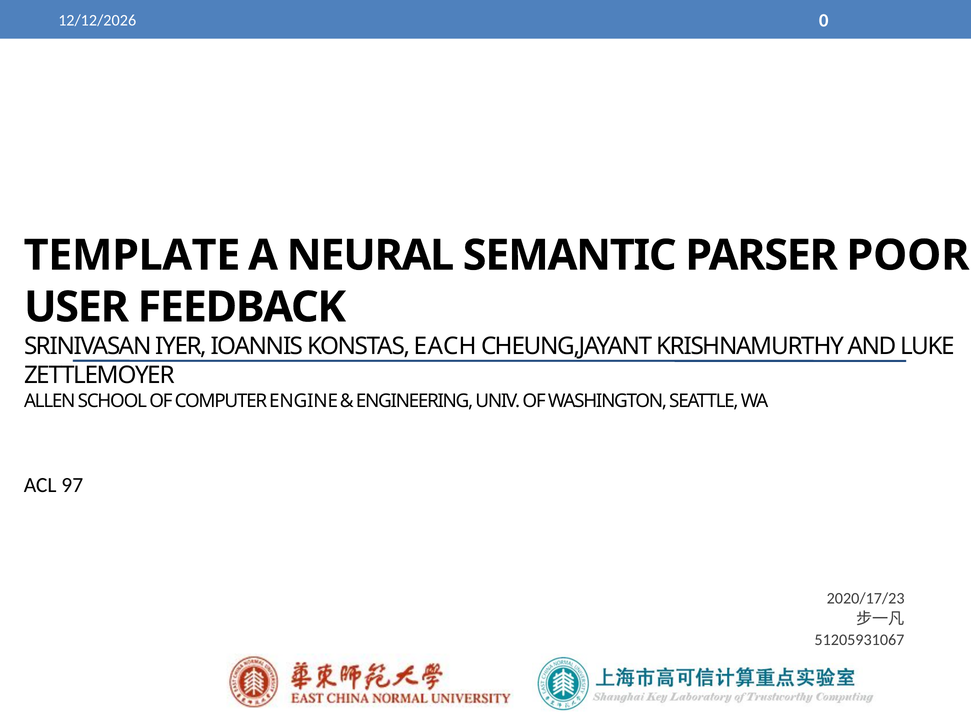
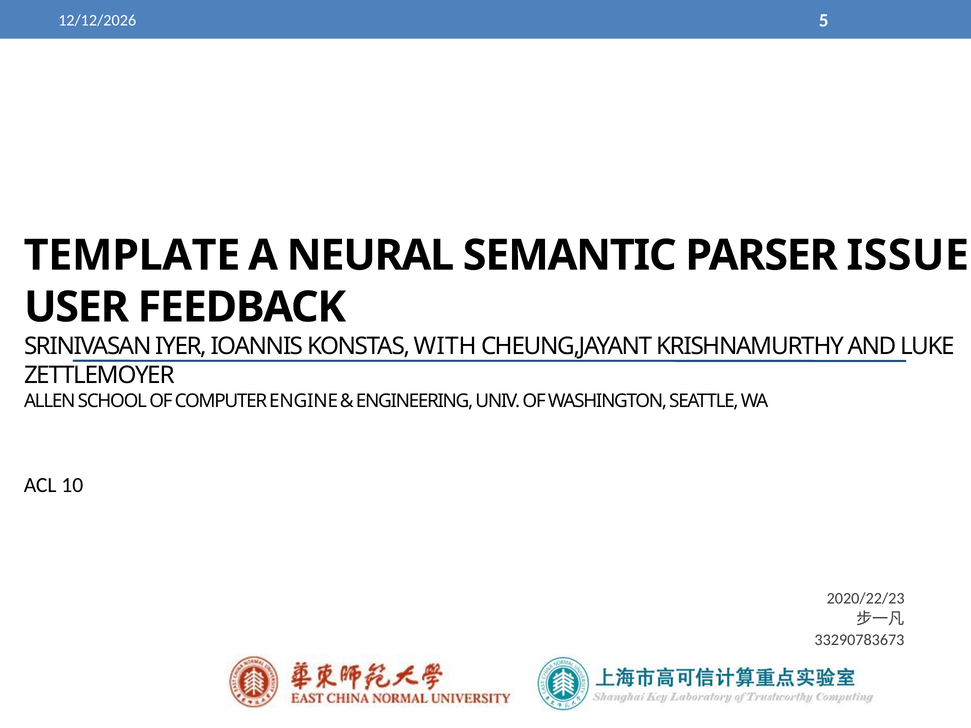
0: 0 -> 5
POOR: POOR -> ISSUE
EACH: EACH -> WITH
97: 97 -> 10
2020/17/23: 2020/17/23 -> 2020/22/23
51205931067: 51205931067 -> 33290783673
